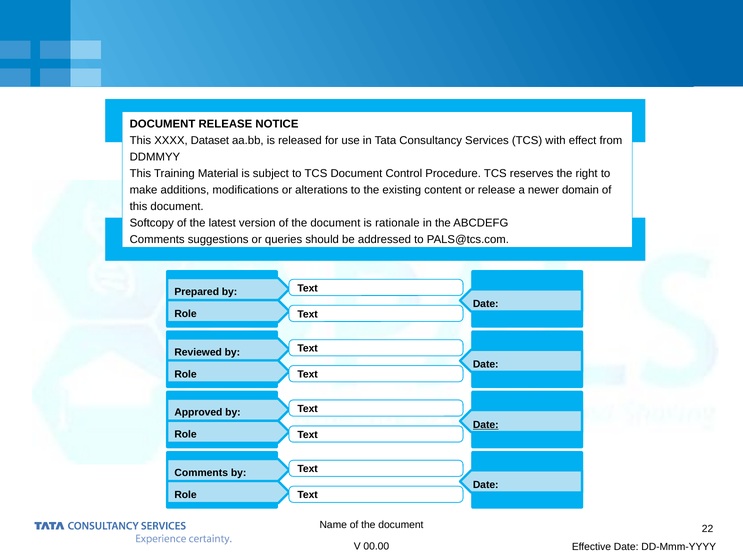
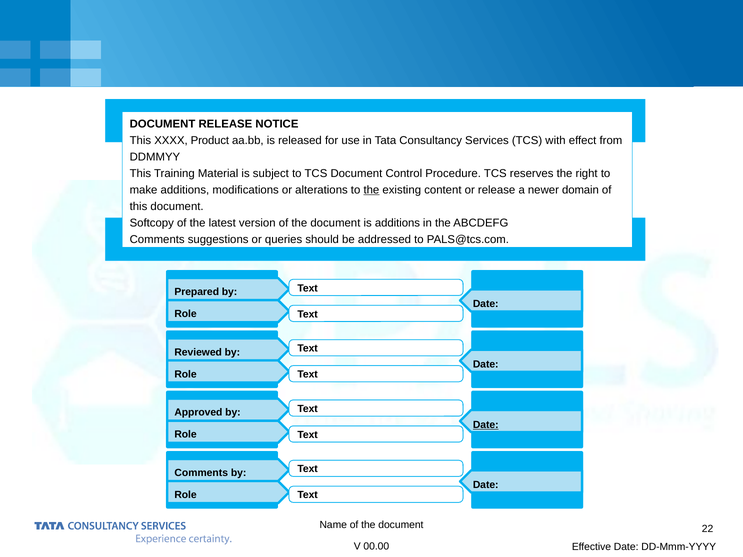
Dataset: Dataset -> Product
the at (371, 190) underline: none -> present
is rationale: rationale -> additions
